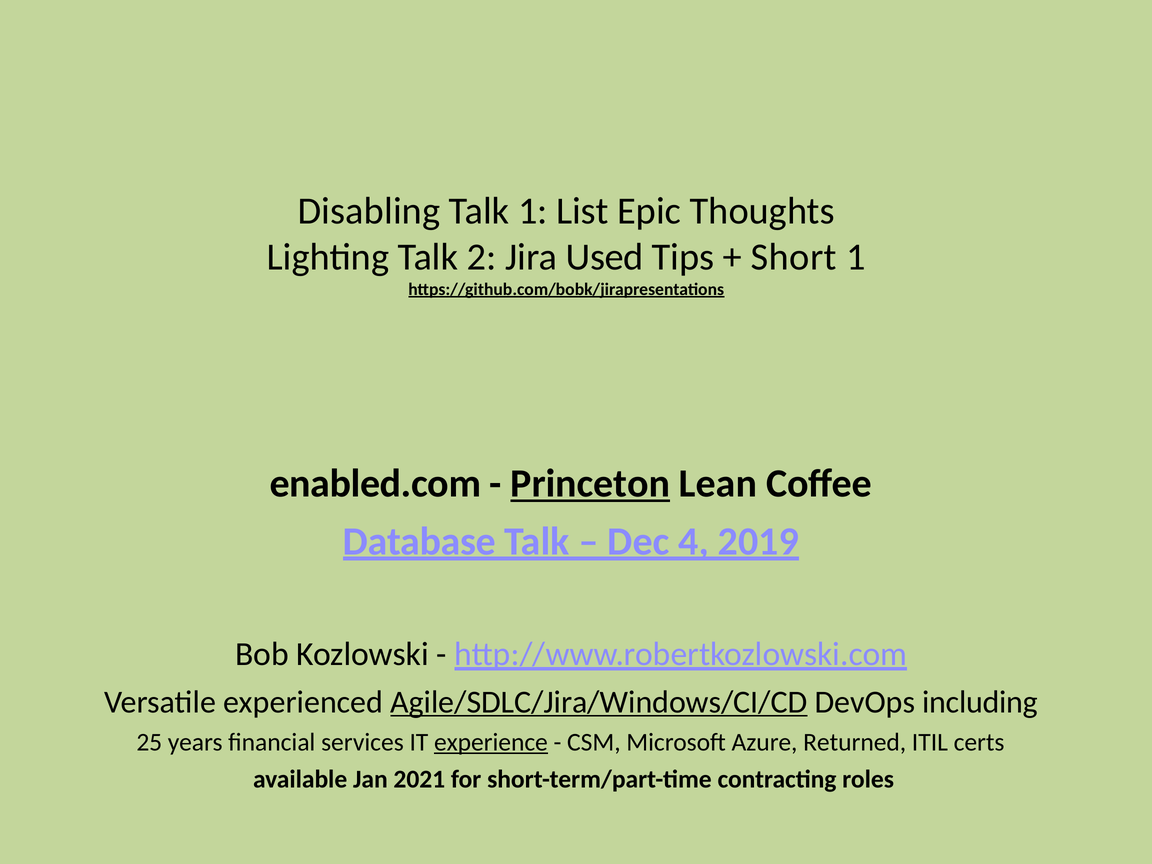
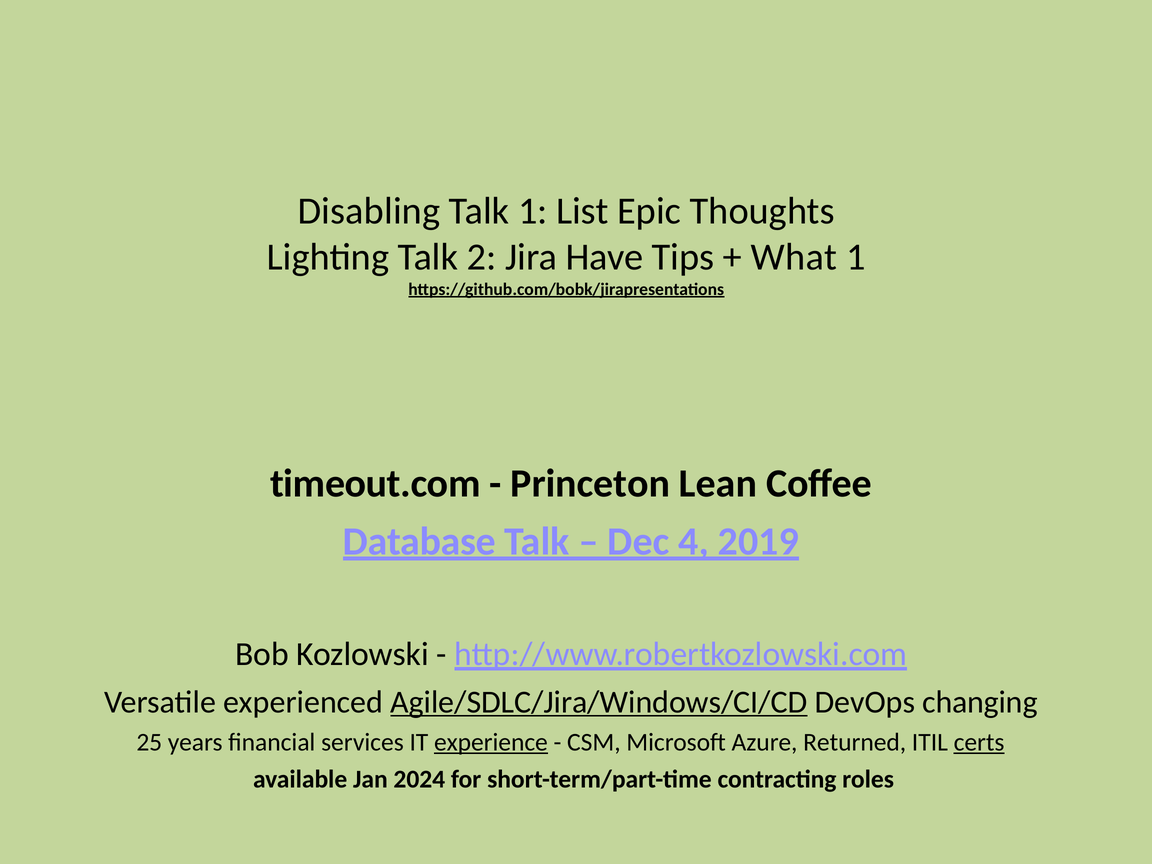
Used: Used -> Have
Short: Short -> What
enabled.com: enabled.com -> timeout.com
Princeton underline: present -> none
including: including -> changing
certs underline: none -> present
2021: 2021 -> 2024
